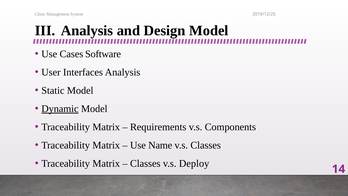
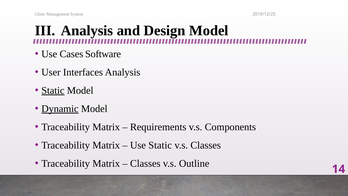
Static at (53, 90) underline: none -> present
Use Name: Name -> Static
Deploy: Deploy -> Outline
